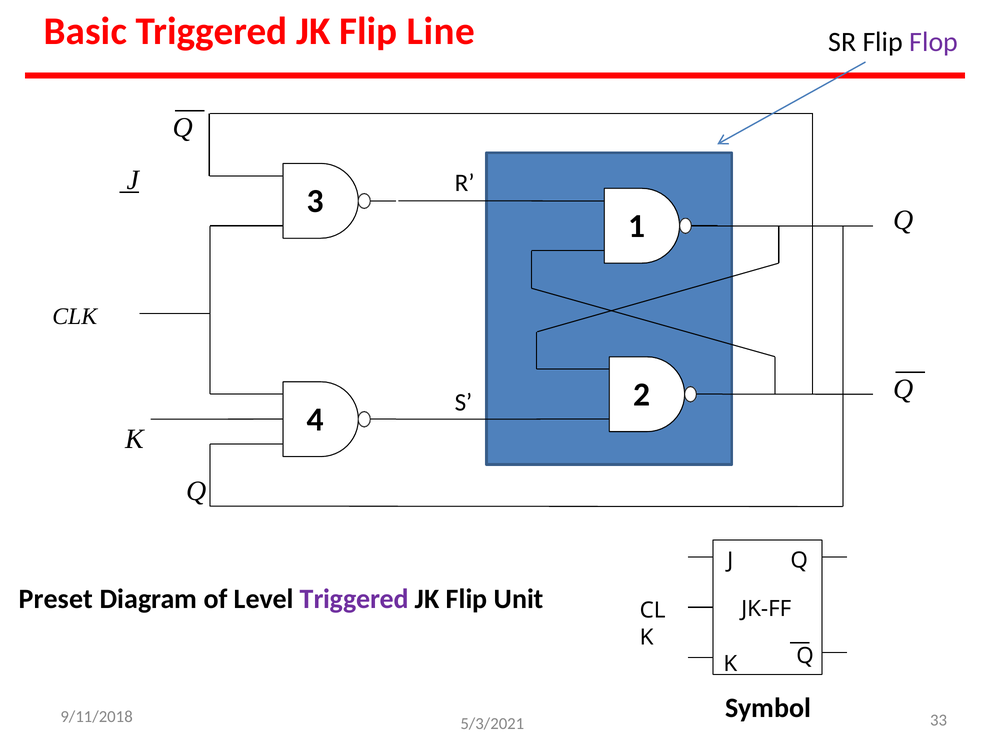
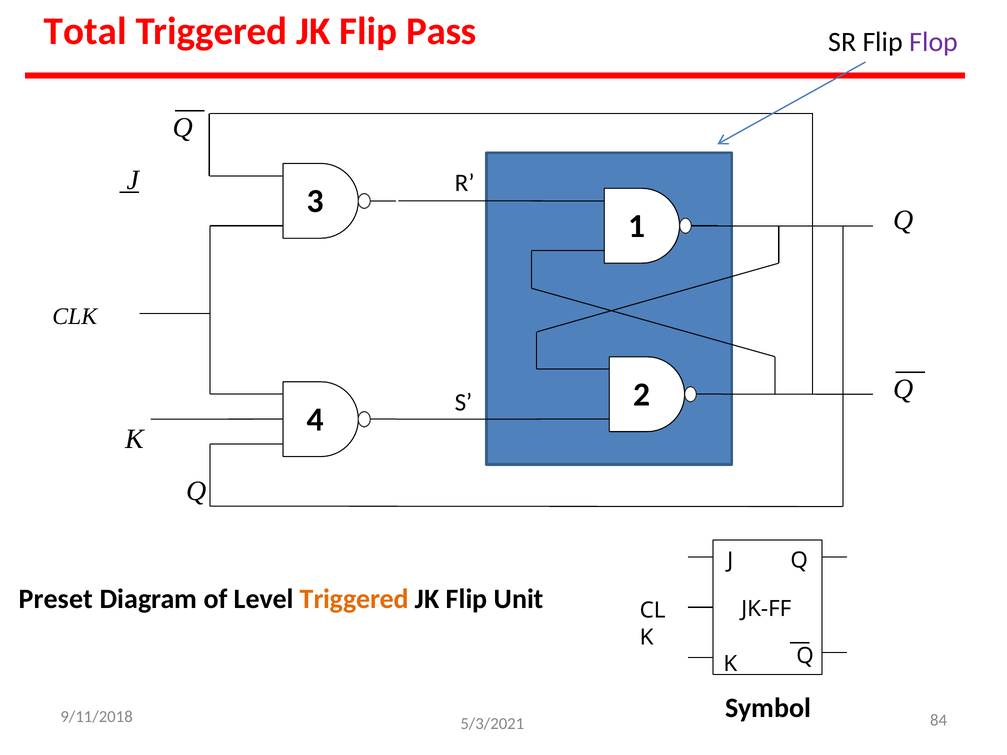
Basic: Basic -> Total
Line: Line -> Pass
Triggered at (354, 599) colour: purple -> orange
33: 33 -> 84
